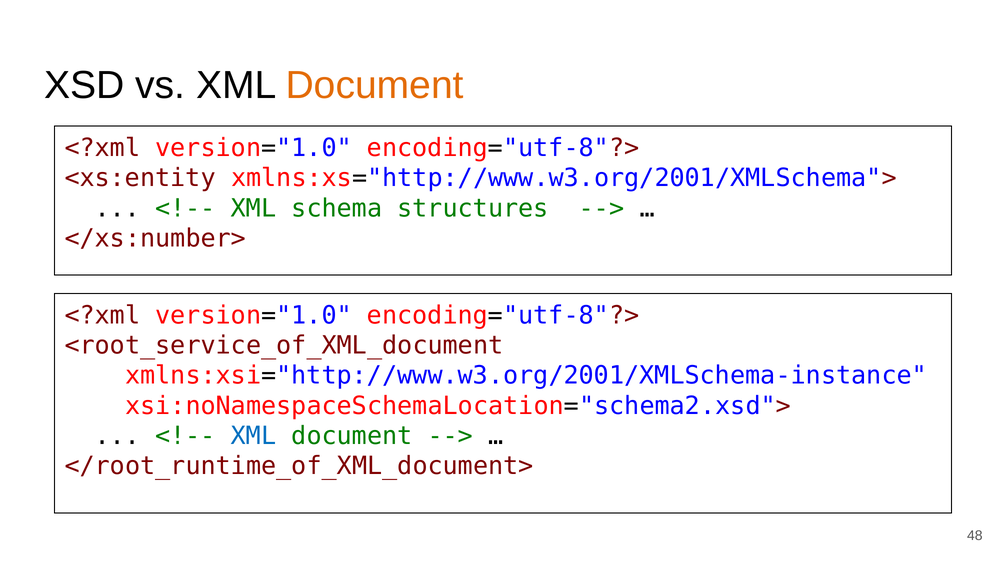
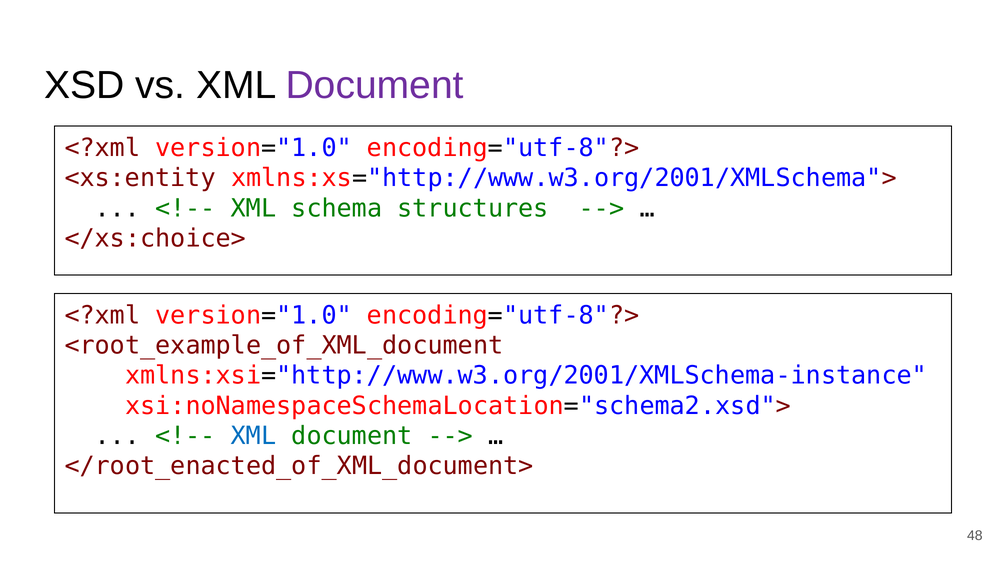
Document at (375, 85) colour: orange -> purple
</xs:number>: </xs:number> -> </xs:choice>
<root_service_of_XML_document: <root_service_of_XML_document -> <root_example_of_XML_document
</root_runtime_of_XML_document>: </root_runtime_of_XML_document> -> </root_enacted_of_XML_document>
